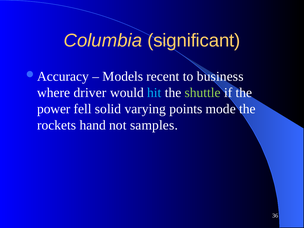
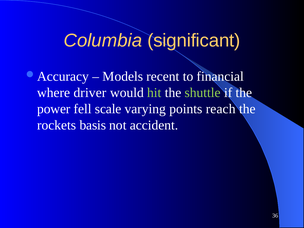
business: business -> financial
hit colour: light blue -> light green
solid: solid -> scale
mode: mode -> reach
hand: hand -> basis
samples: samples -> accident
